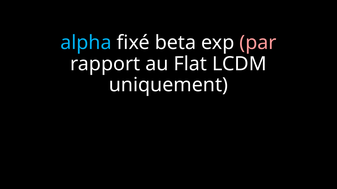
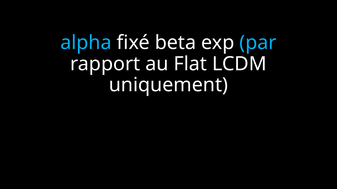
par colour: pink -> light blue
